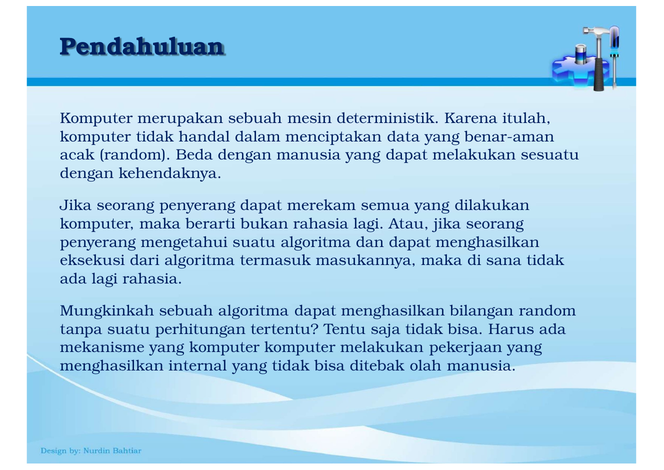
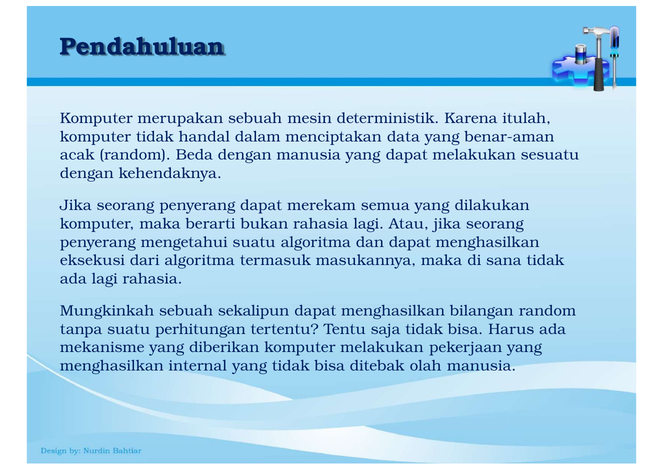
sebuah algoritma: algoritma -> sekalipun
yang komputer: komputer -> diberikan
